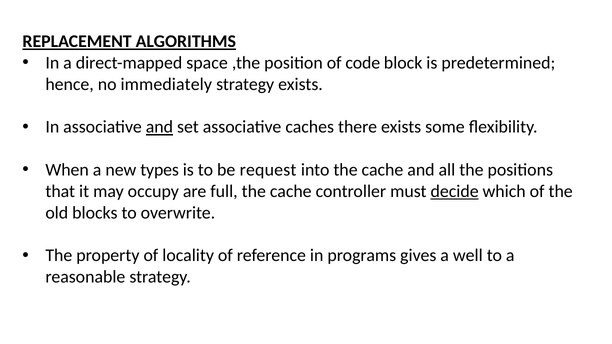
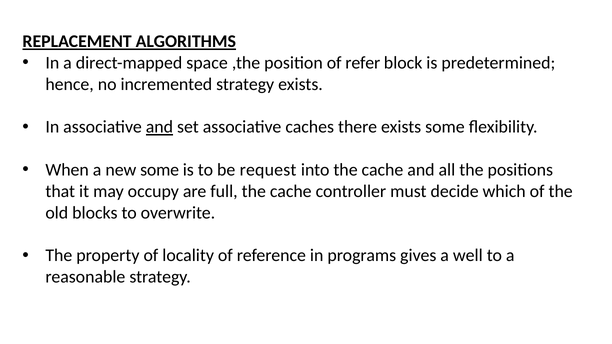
code: code -> refer
immediately: immediately -> incremented
new types: types -> some
decide underline: present -> none
